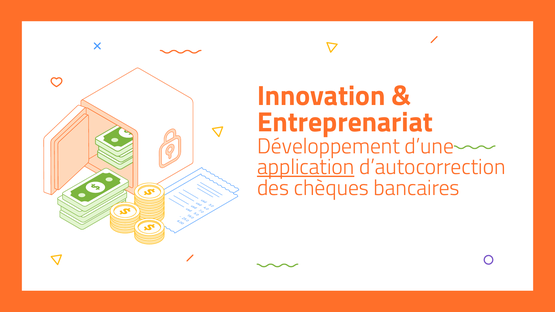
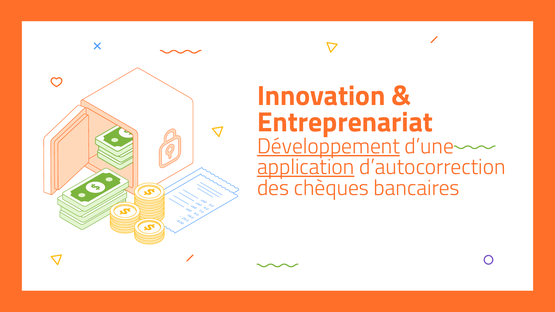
Développement underline: none -> present
